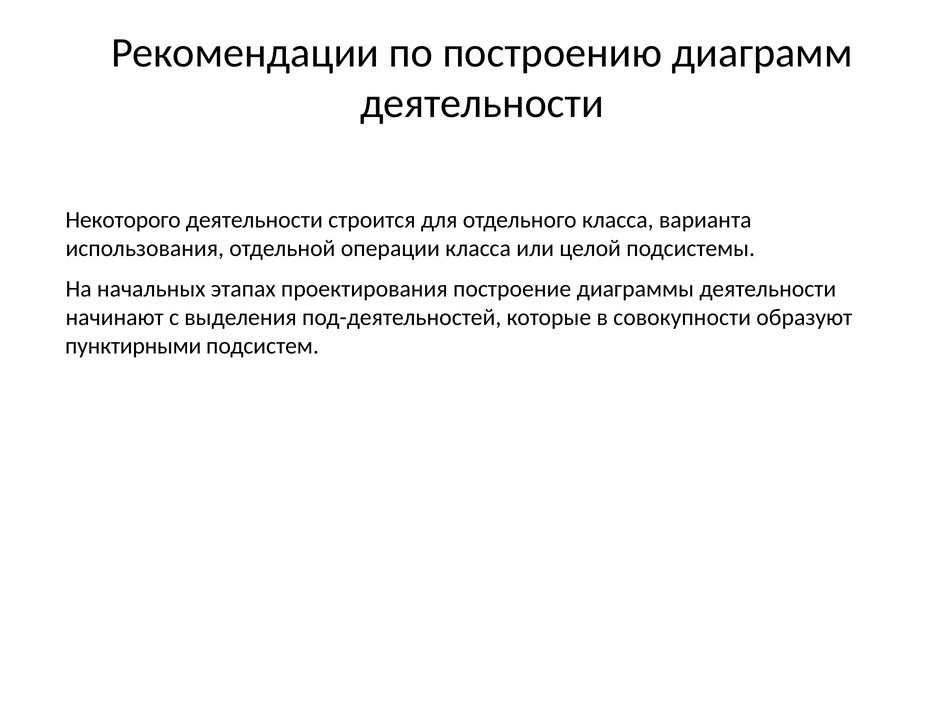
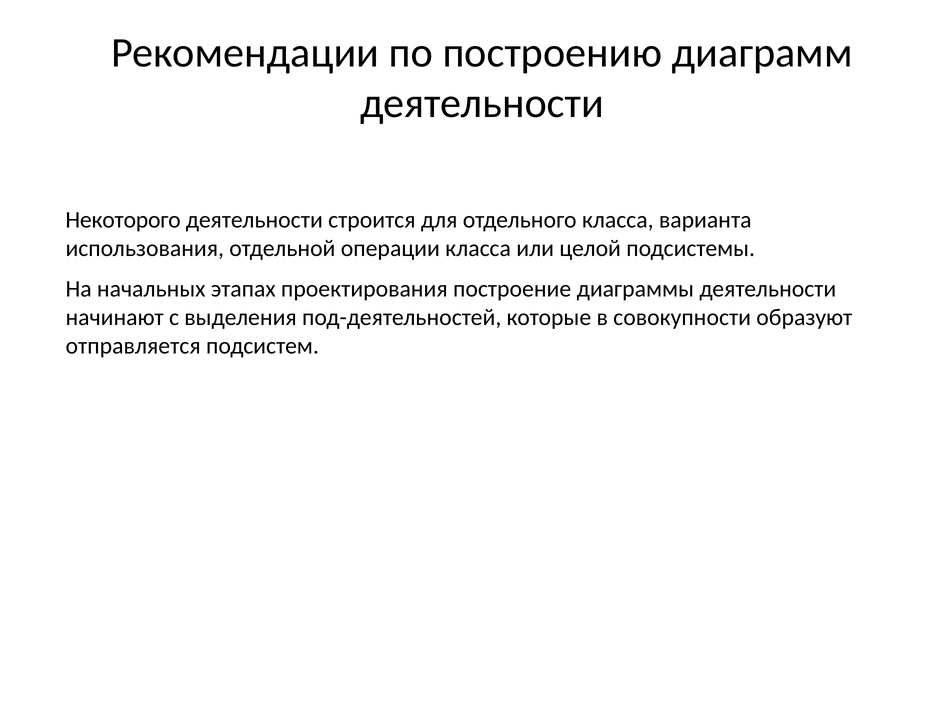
пунктирными: пунктирными -> отправляется
